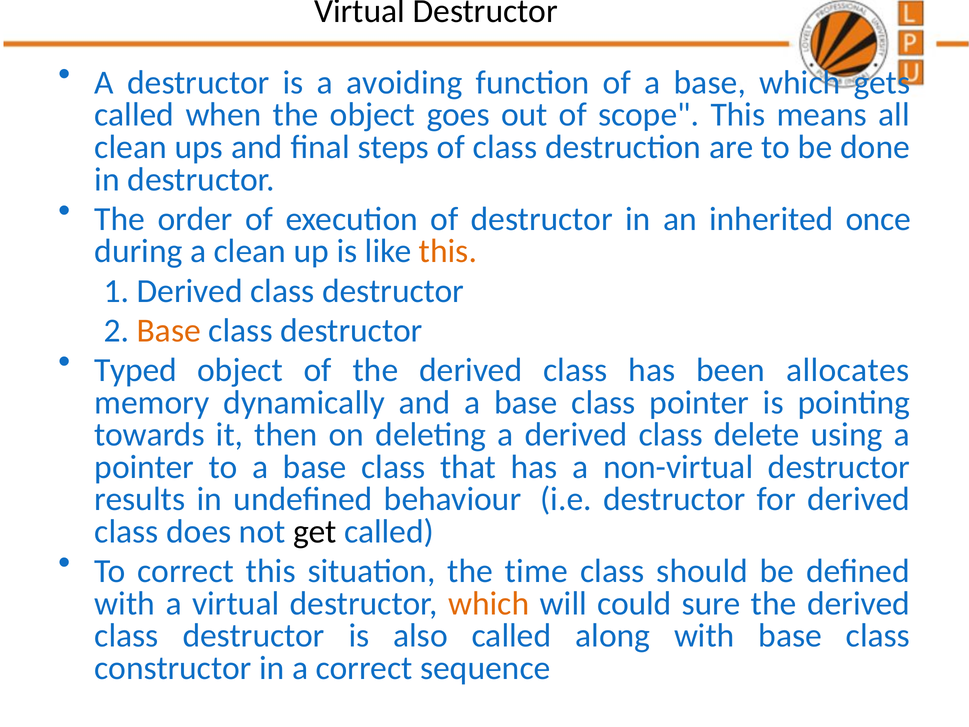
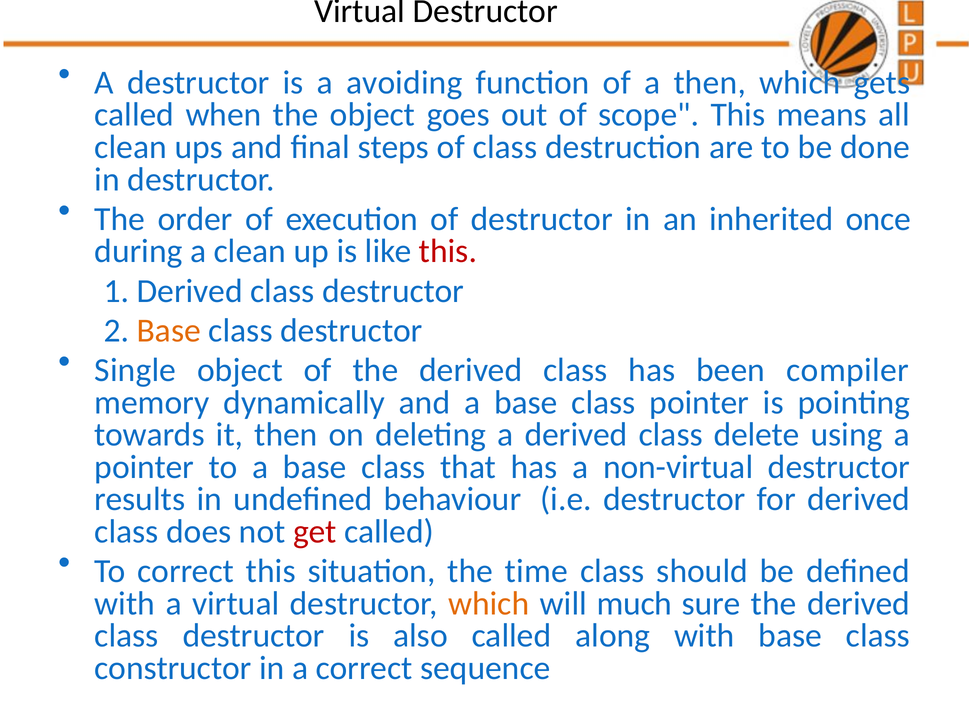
of a base: base -> then
this at (448, 251) colour: orange -> red
Typed: Typed -> Single
allocates: allocates -> compiler
get colour: black -> red
could: could -> much
